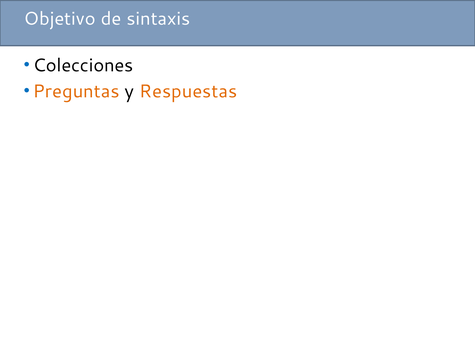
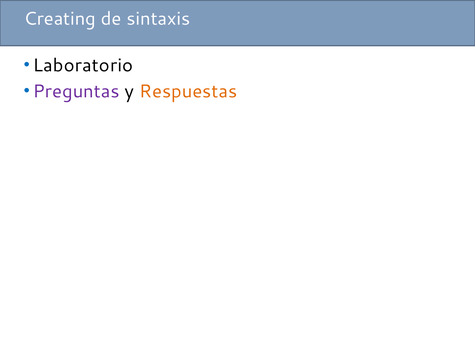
Objetivo: Objetivo -> Creating
Colecciones: Colecciones -> Laboratorio
Preguntas colour: orange -> purple
